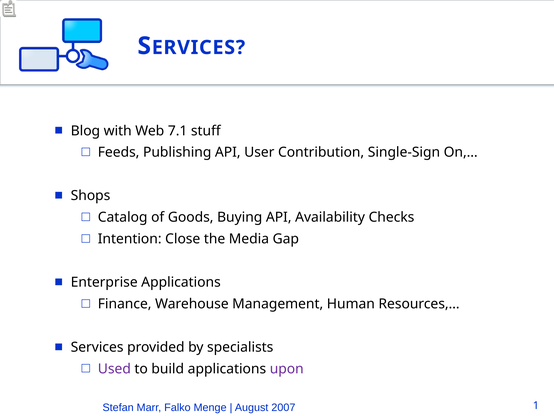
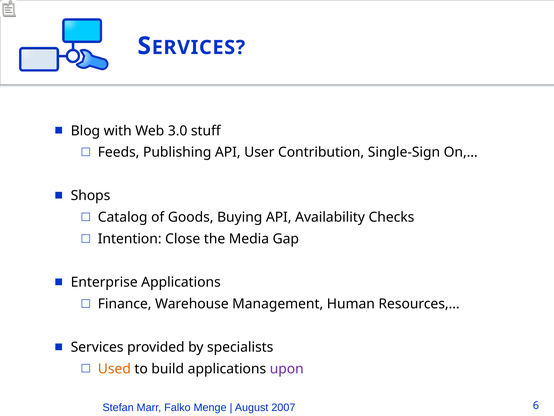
7.1: 7.1 -> 3.0
Used colour: purple -> orange
1: 1 -> 6
